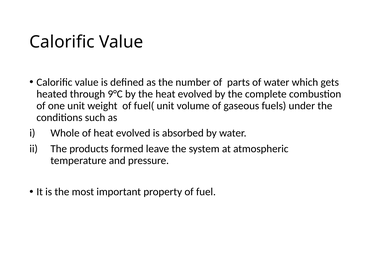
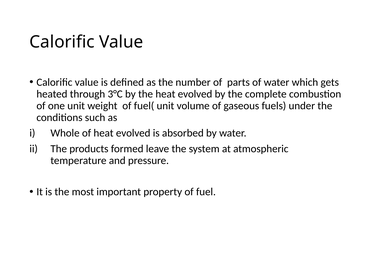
9°C: 9°C -> 3°C
